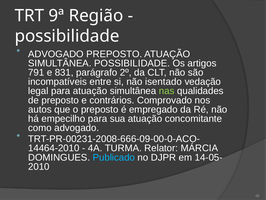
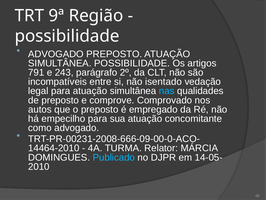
831: 831 -> 243
nas colour: light green -> light blue
contrários: contrários -> comprove
